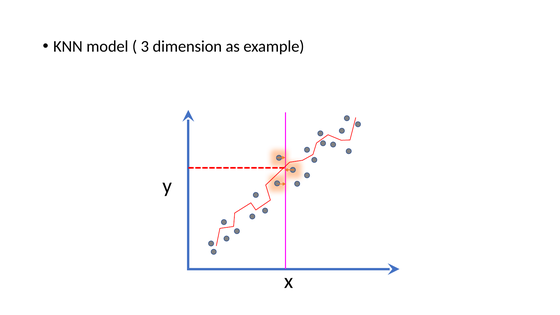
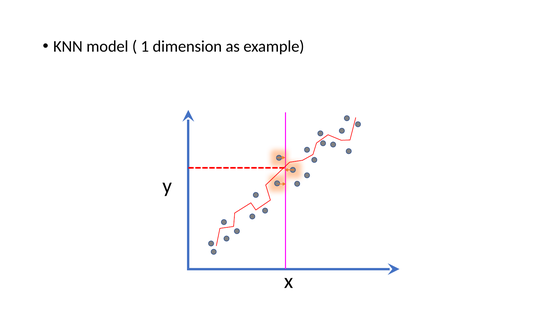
3: 3 -> 1
